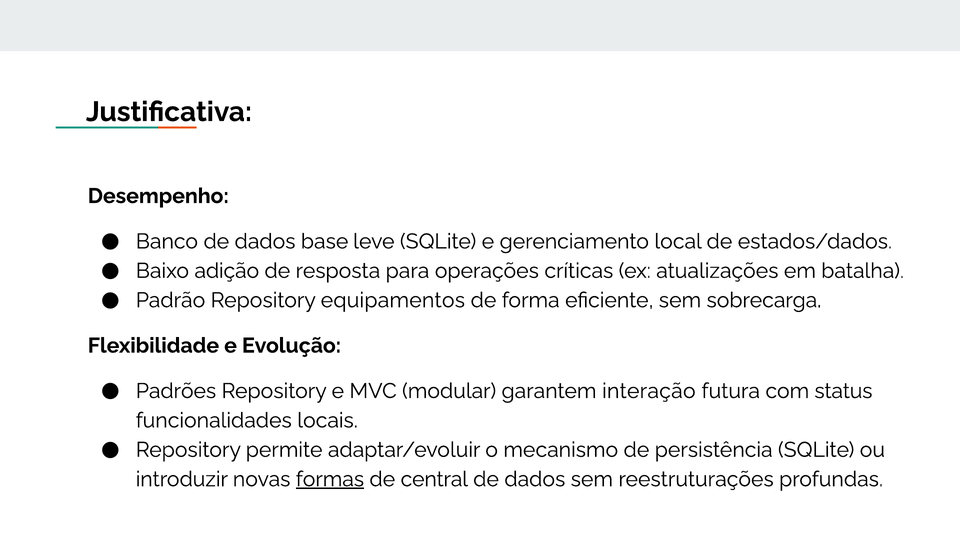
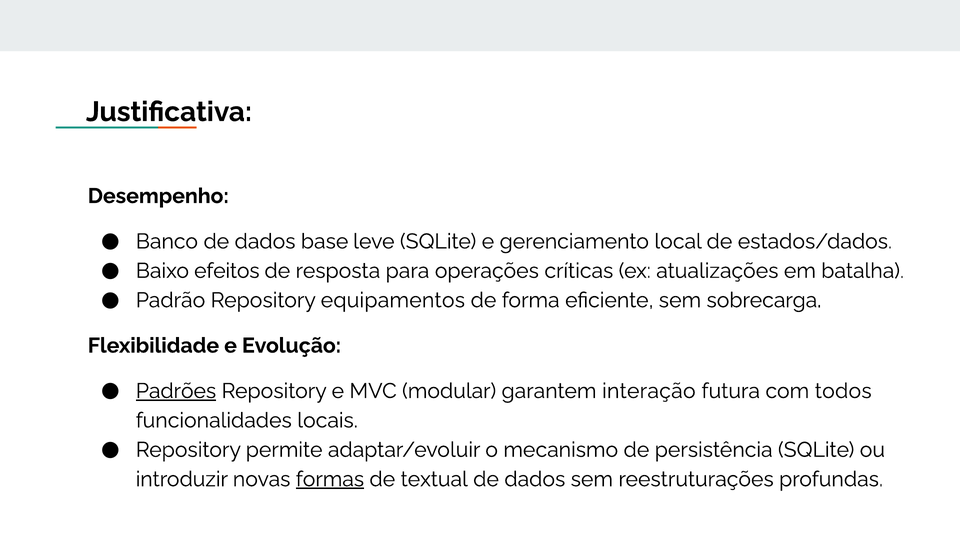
adição: adição -> efeitos
Padrões underline: none -> present
status: status -> todos
central: central -> textual
